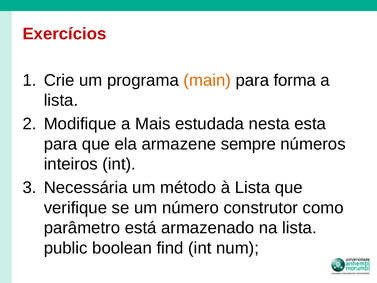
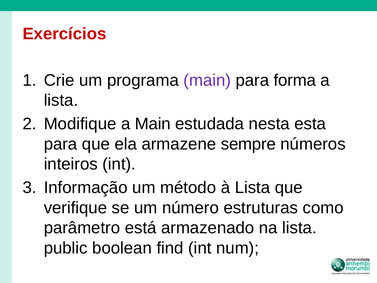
main at (207, 80) colour: orange -> purple
a Mais: Mais -> Main
Necessária: Necessária -> Informação
construtor: construtor -> estruturas
